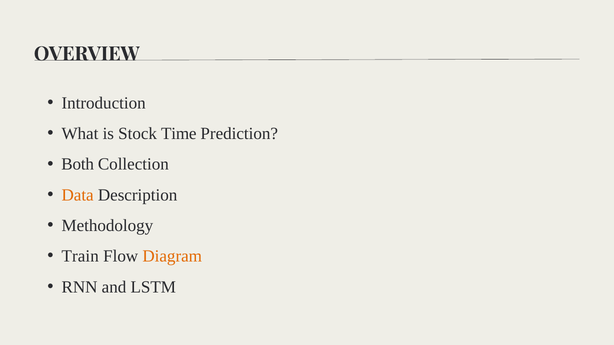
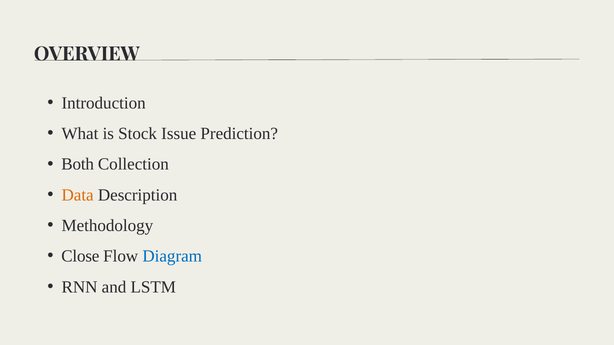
Time: Time -> Issue
Train: Train -> Close
Diagram colour: orange -> blue
